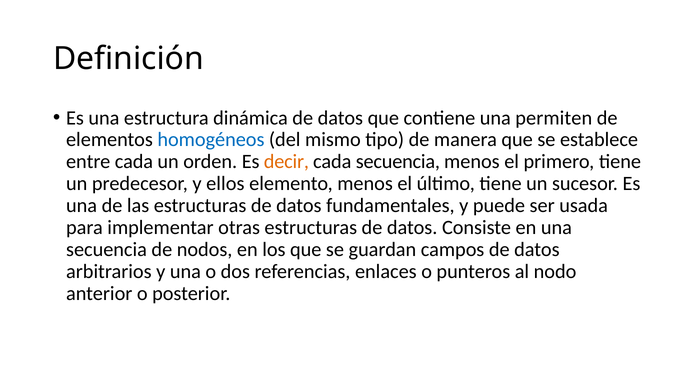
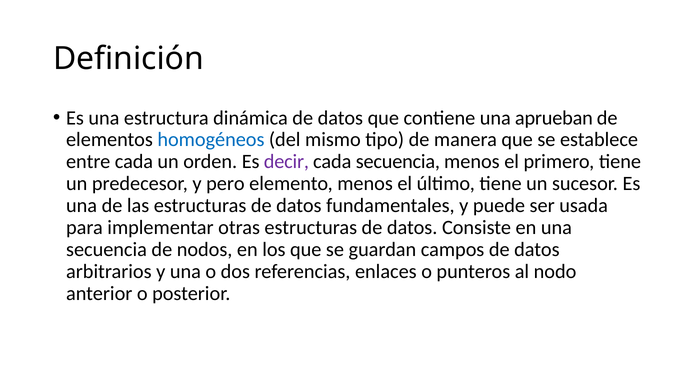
permiten: permiten -> aprueban
decir colour: orange -> purple
ellos: ellos -> pero
